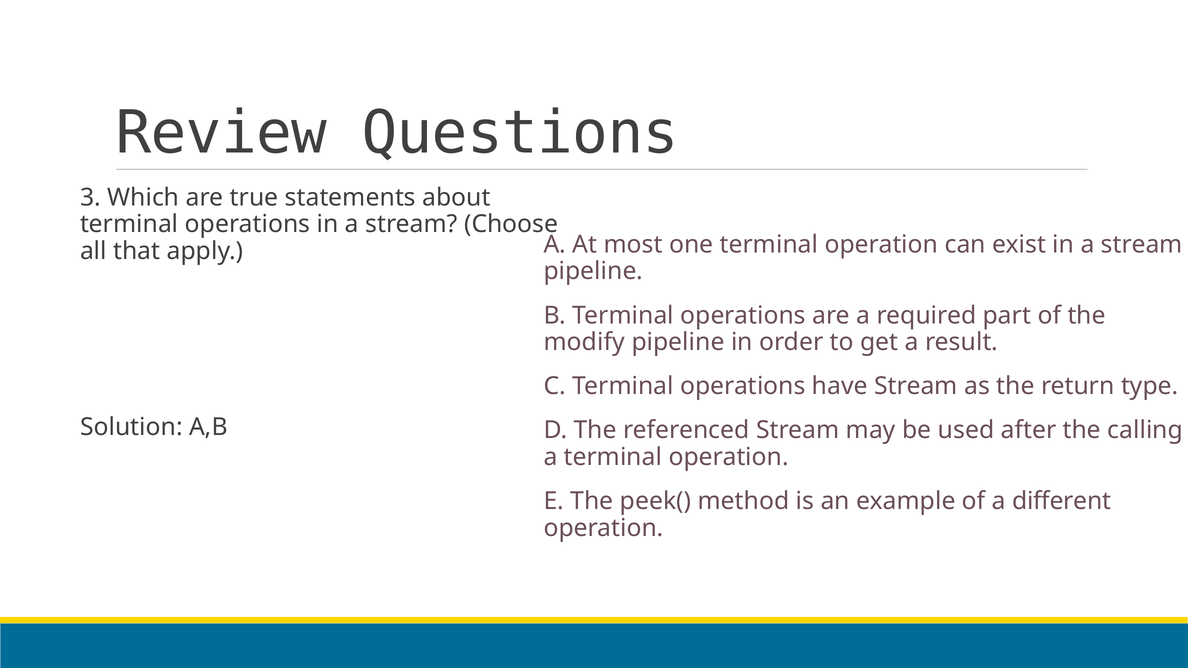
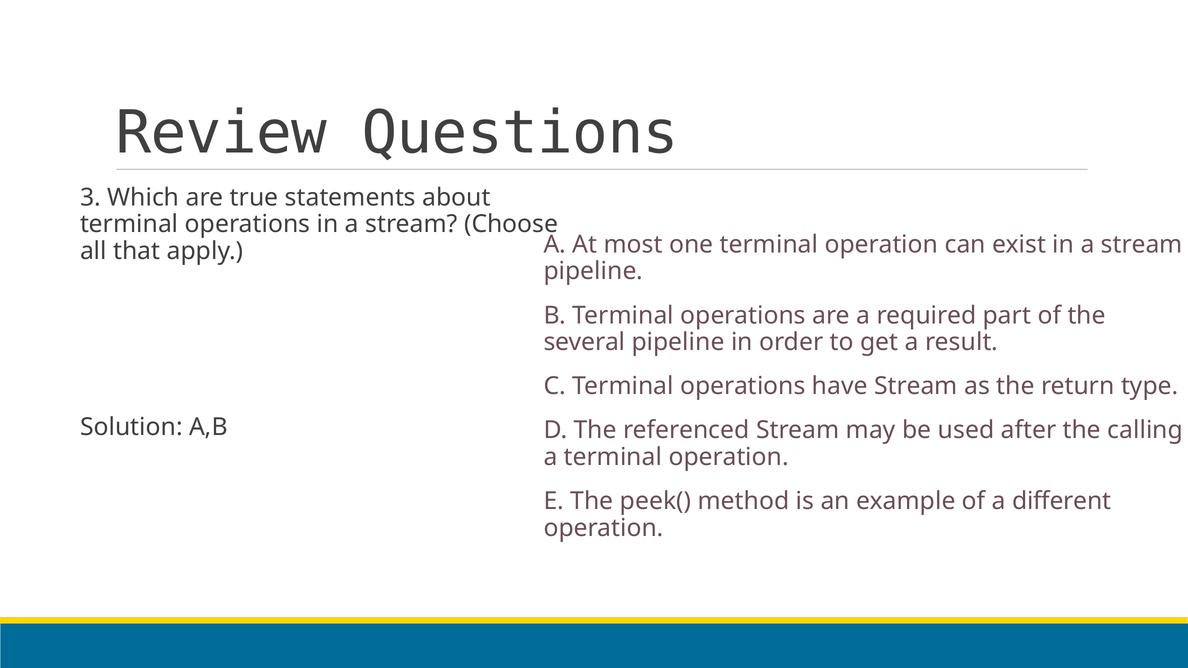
modify: modify -> several
